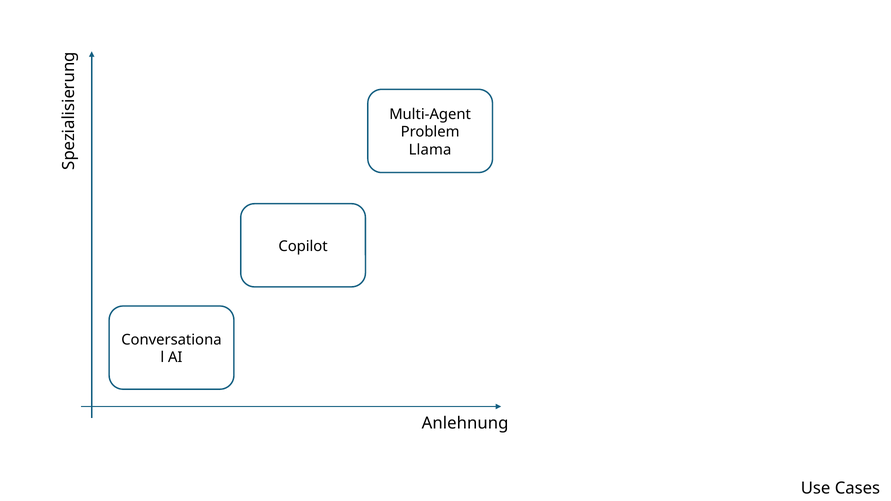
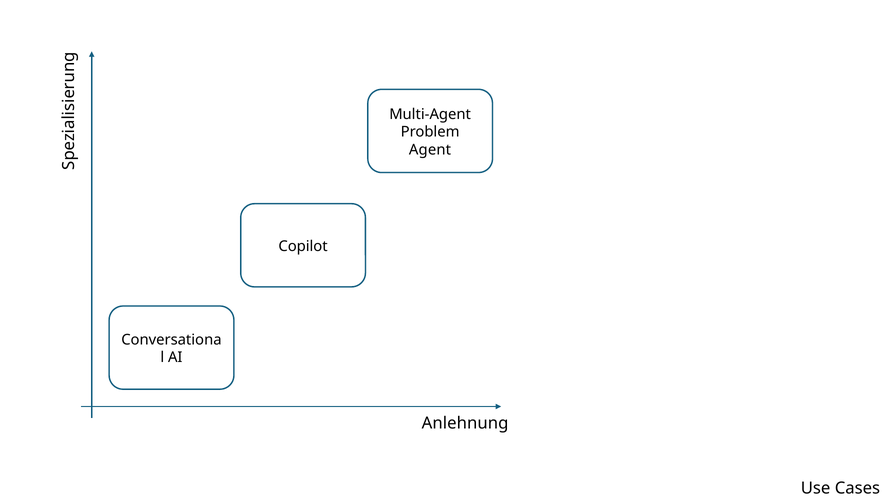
Llama: Llama -> Agent
